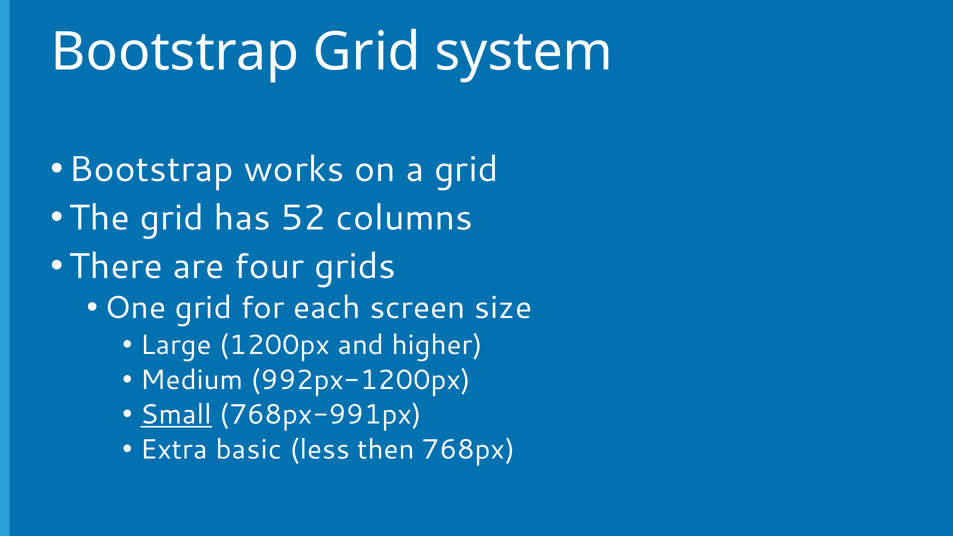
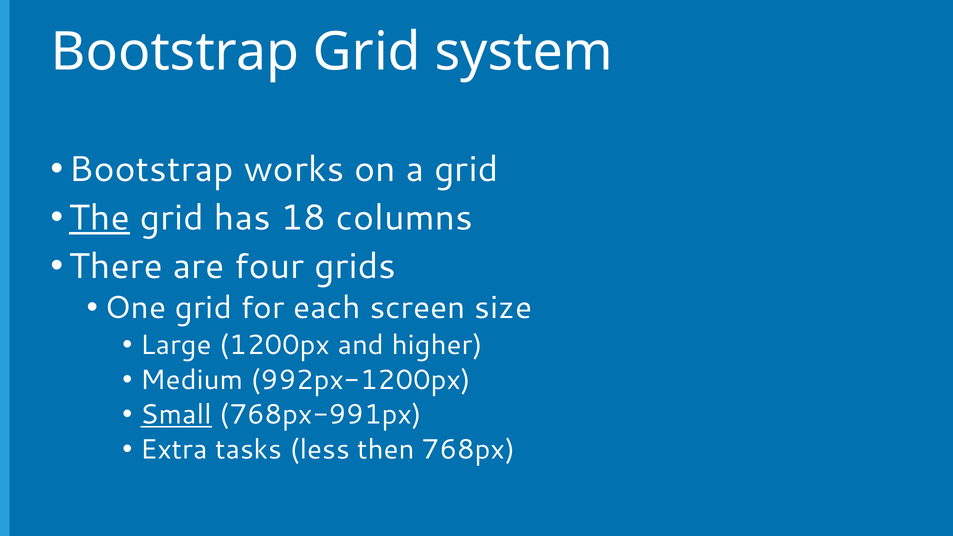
The underline: none -> present
52: 52 -> 18
basic: basic -> tasks
